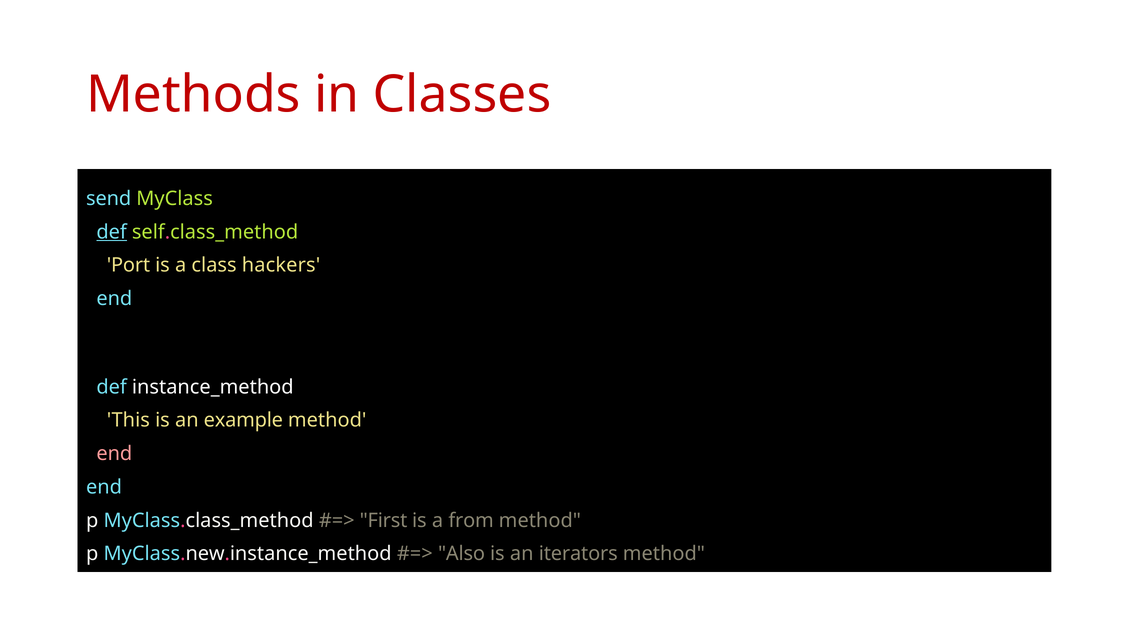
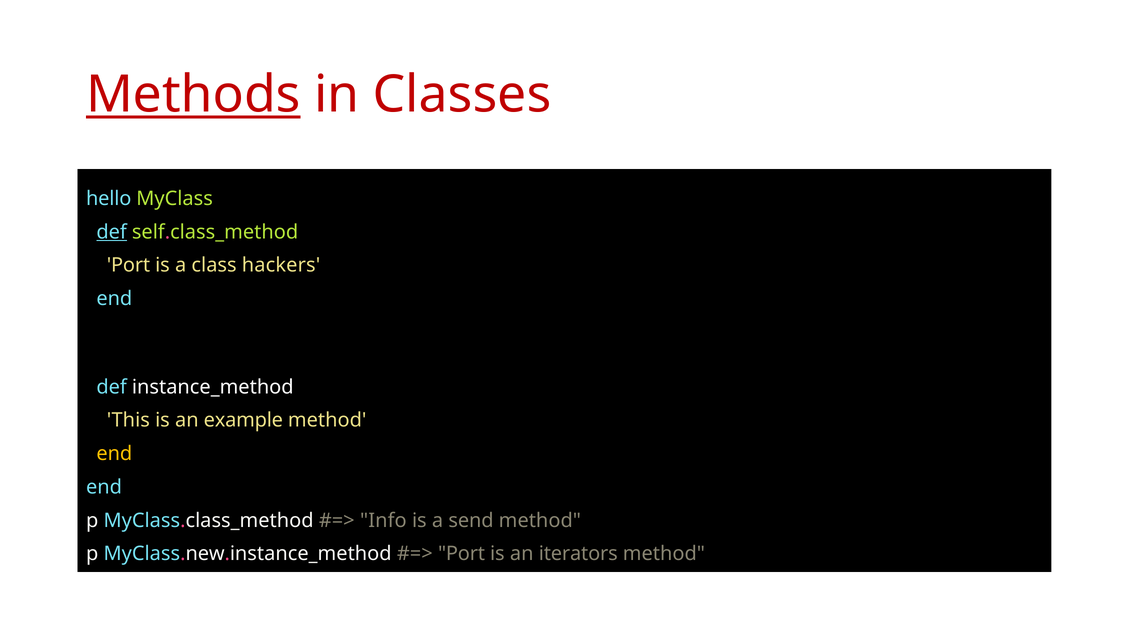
Methods underline: none -> present
send: send -> hello
end at (114, 454) colour: pink -> yellow
First: First -> Info
from: from -> send
Also at (462, 554): Also -> Port
